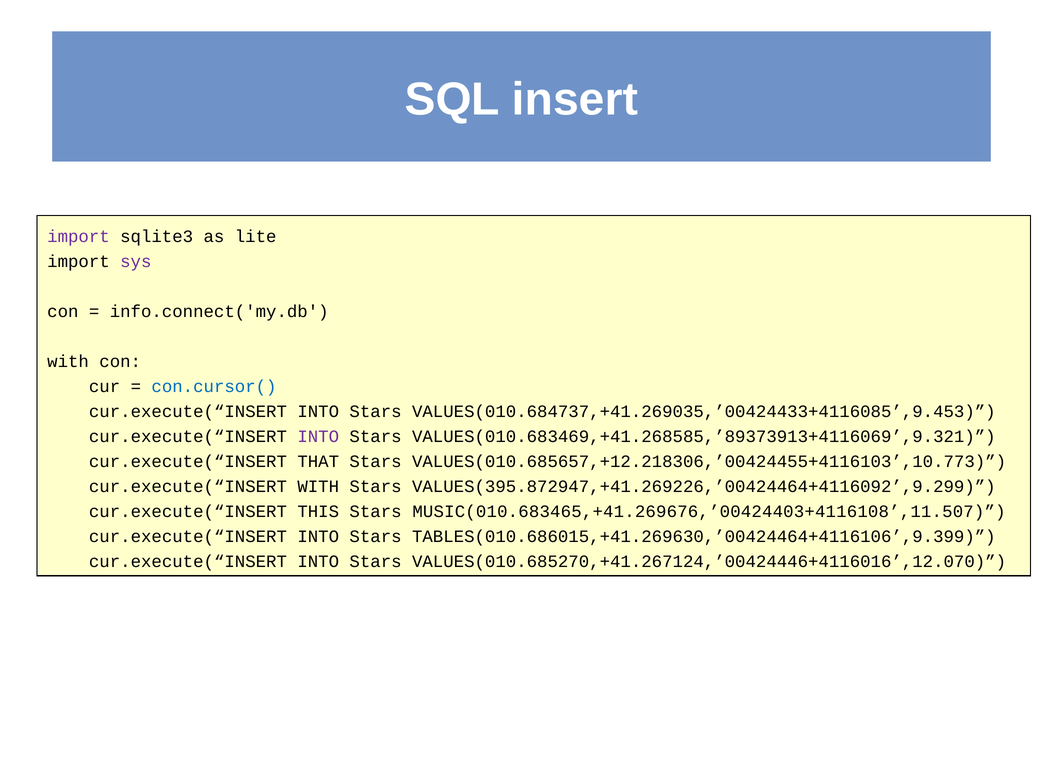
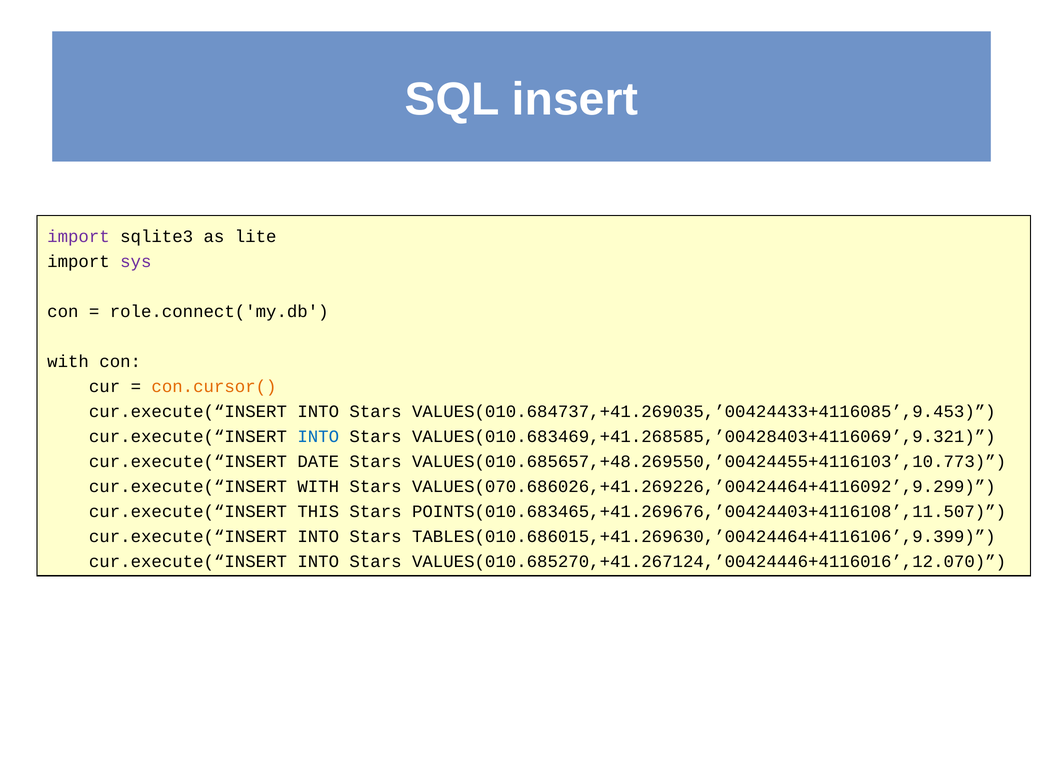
info.connect('my.db: info.connect('my.db -> role.connect('my.db
con.cursor( colour: blue -> orange
INTO at (318, 437) colour: purple -> blue
VALUES(010.683469,+41.268585,’89373913+4116069’,9.321: VALUES(010.683469,+41.268585,’89373913+4116069’,9.321 -> VALUES(010.683469,+41.268585,’00428403+4116069’,9.321
THAT: THAT -> DATE
VALUES(010.685657,+12.218306,’00424455+4116103’,10.773: VALUES(010.685657,+12.218306,’00424455+4116103’,10.773 -> VALUES(010.685657,+48.269550,’00424455+4116103’,10.773
VALUES(395.872947,+41.269226,’00424464+4116092’,9.299: VALUES(395.872947,+41.269226,’00424464+4116092’,9.299 -> VALUES(070.686026,+41.269226,’00424464+4116092’,9.299
MUSIC(010.683465,+41.269676,’00424403+4116108’,11.507: MUSIC(010.683465,+41.269676,’00424403+4116108’,11.507 -> POINTS(010.683465,+41.269676,’00424403+4116108’,11.507
